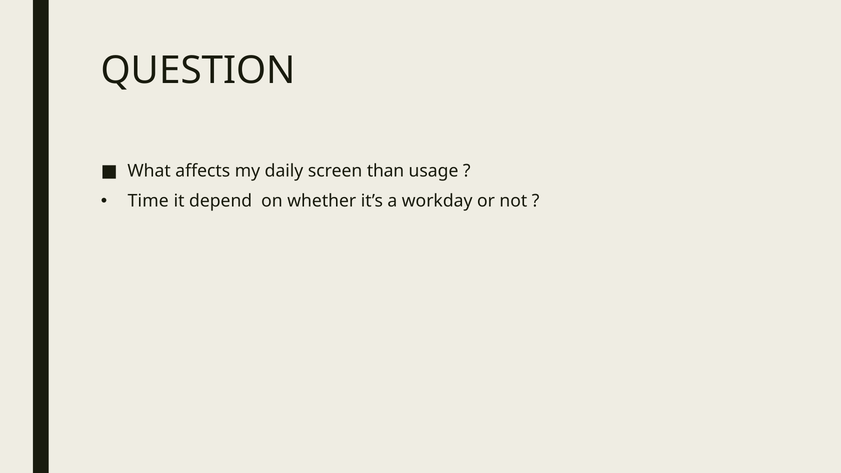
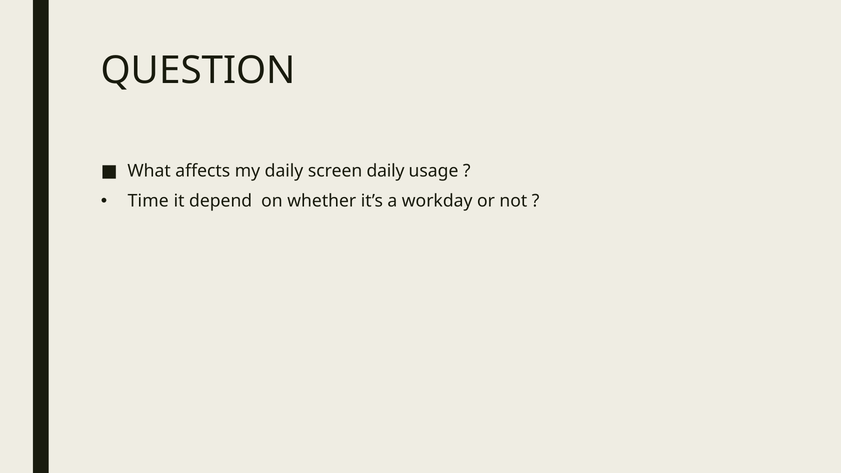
screen than: than -> daily
